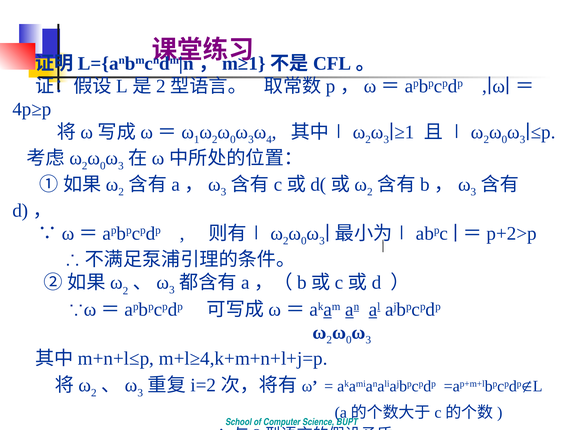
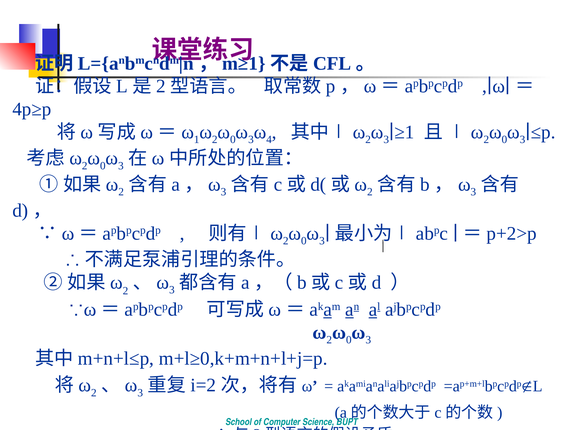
m+l≥4,k+m+n+l+j=p: m+l≥4,k+m+n+l+j=p -> m+l≥0,k+m+n+l+j=p
